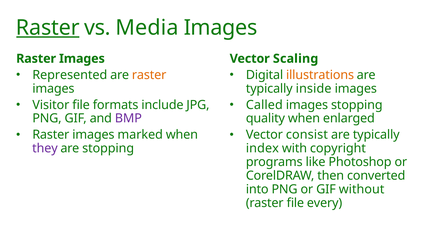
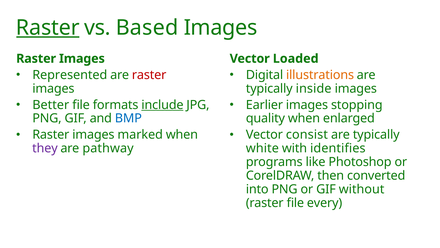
Media: Media -> Based
Scaling: Scaling -> Loaded
raster at (149, 75) colour: orange -> red
Visitor: Visitor -> Better
include underline: none -> present
Called: Called -> Earlier
BMP colour: purple -> blue
are stopping: stopping -> pathway
index: index -> white
copyright: copyright -> identifies
